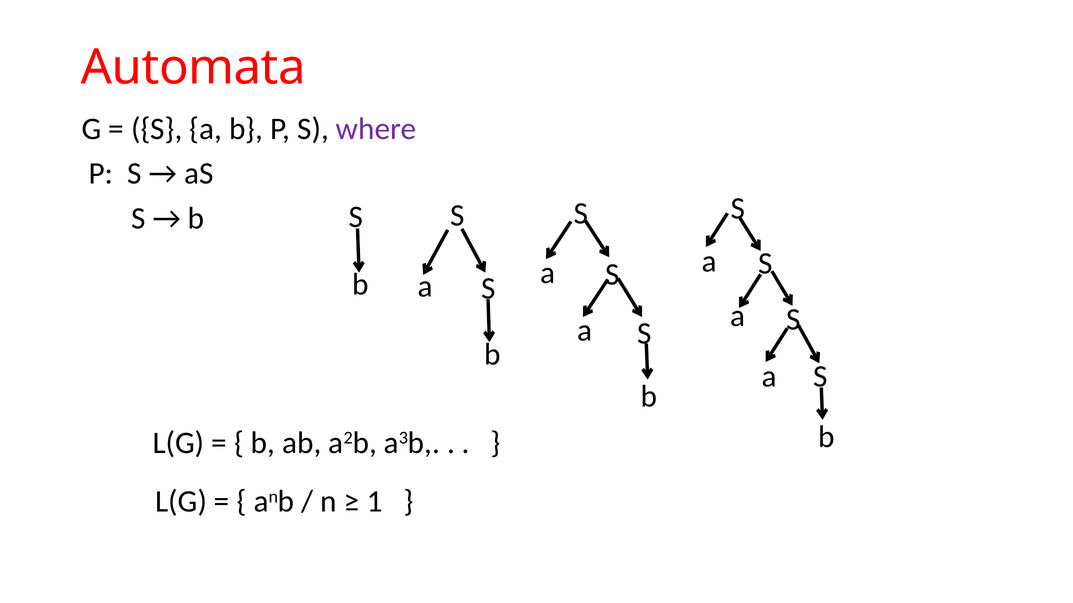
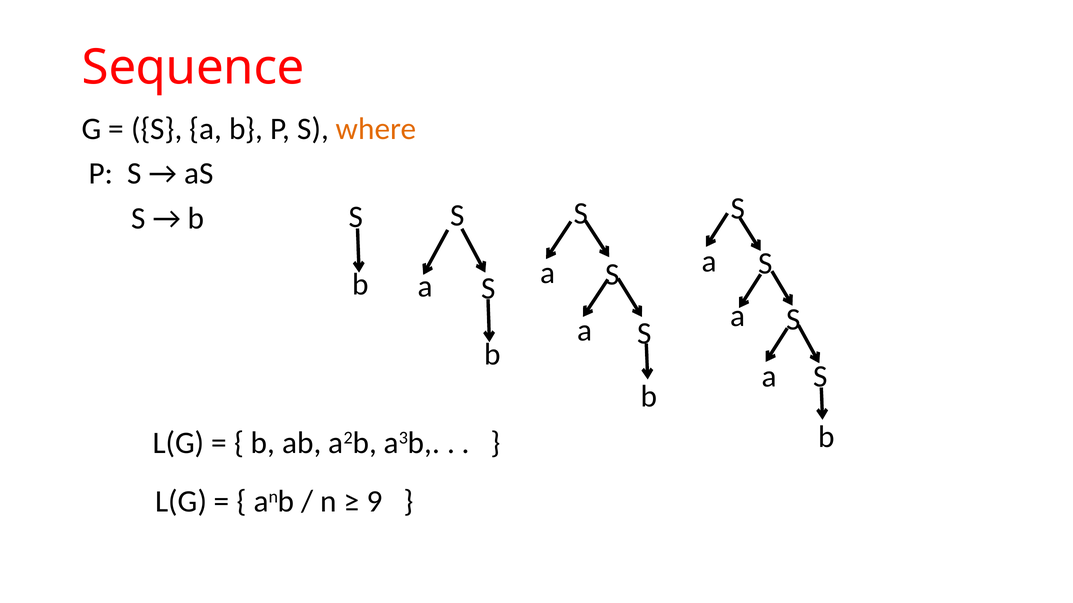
Automata: Automata -> Sequence
where colour: purple -> orange
1: 1 -> 9
